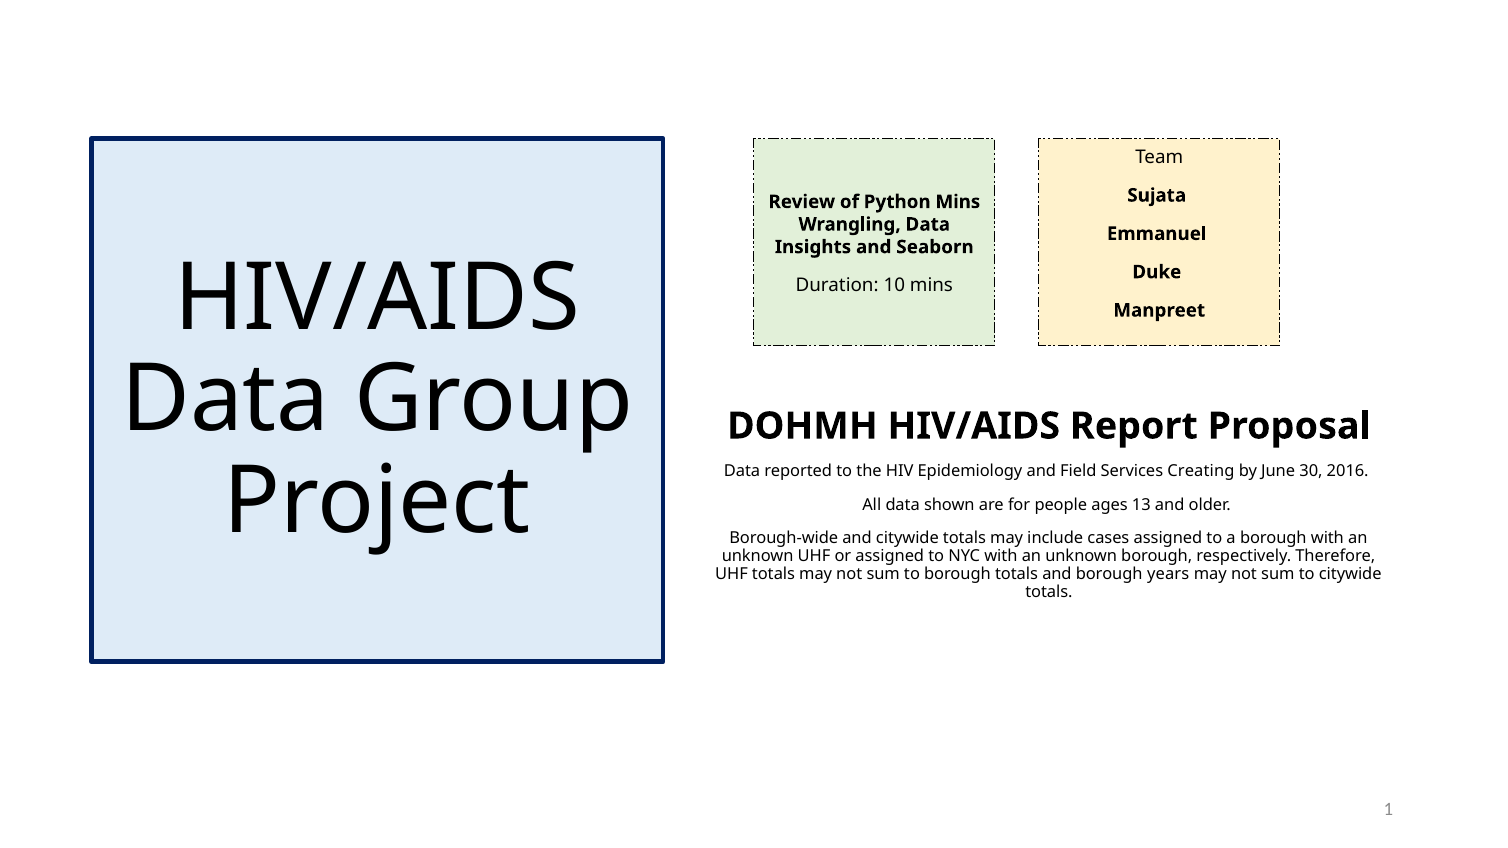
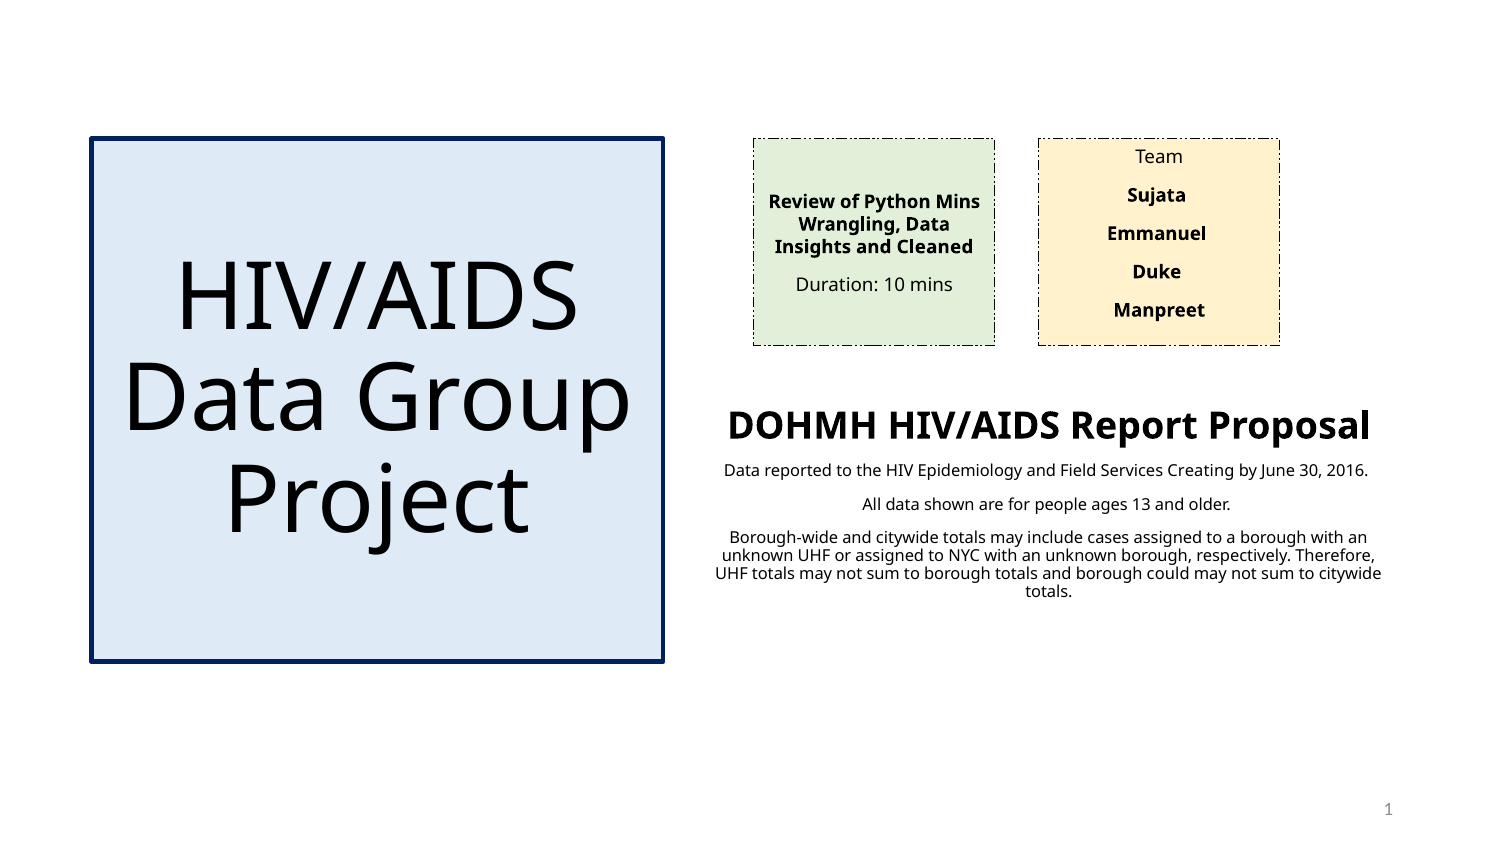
Seaborn: Seaborn -> Cleaned
years: years -> could
